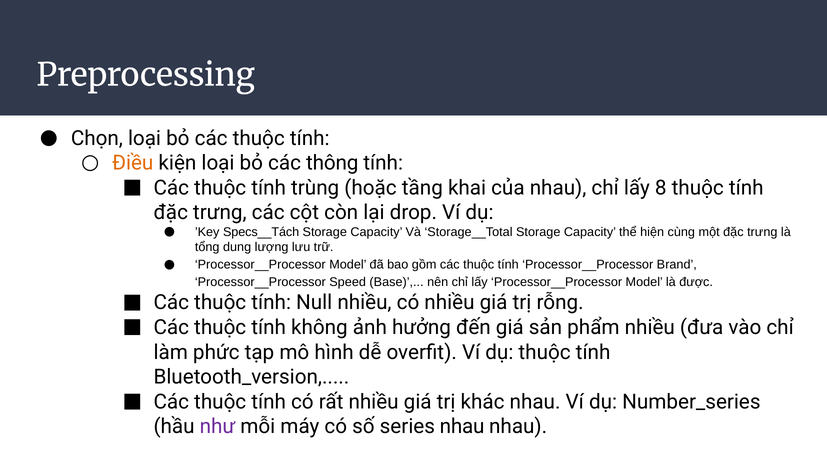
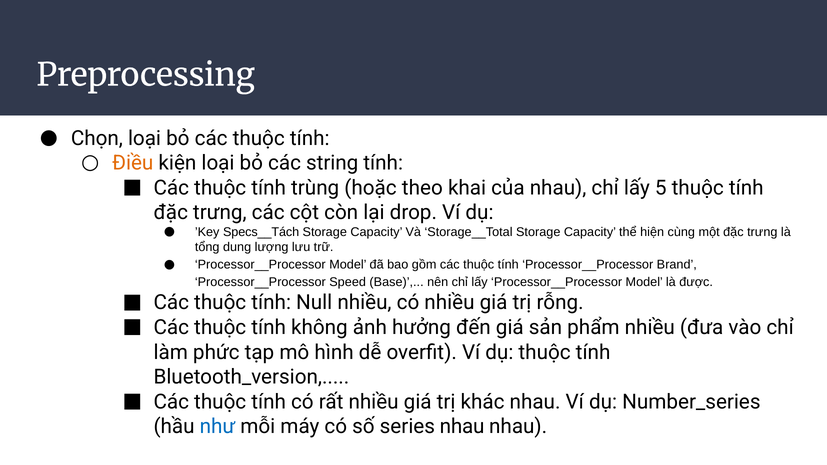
thông: thông -> string
tầng: tầng -> theo
8: 8 -> 5
như colour: purple -> blue
